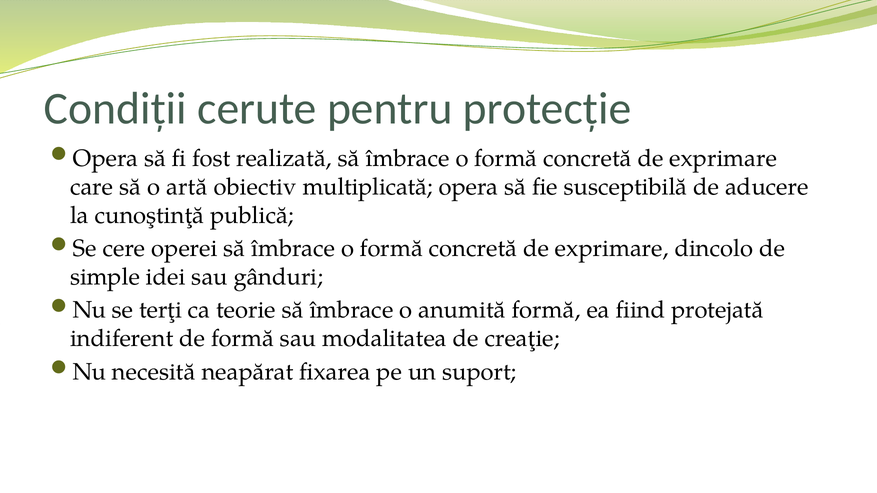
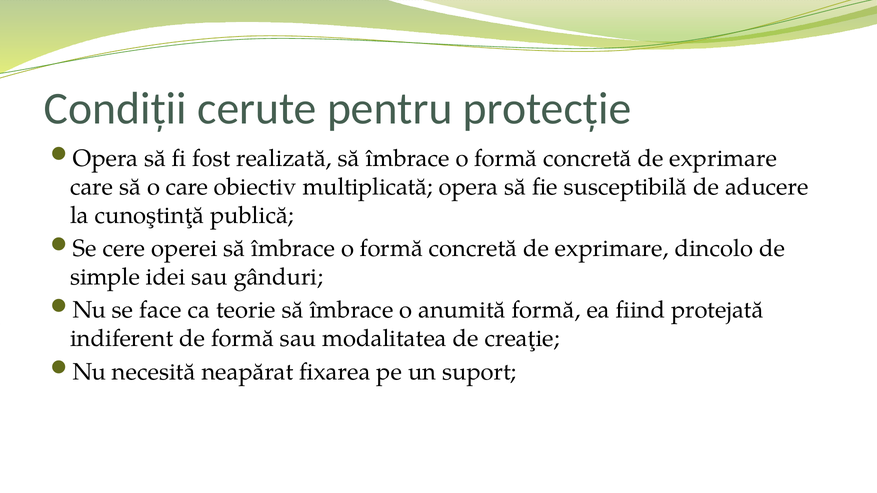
o artă: artă -> care
terţi: terţi -> face
